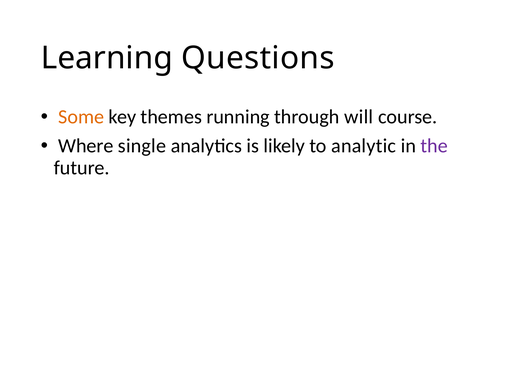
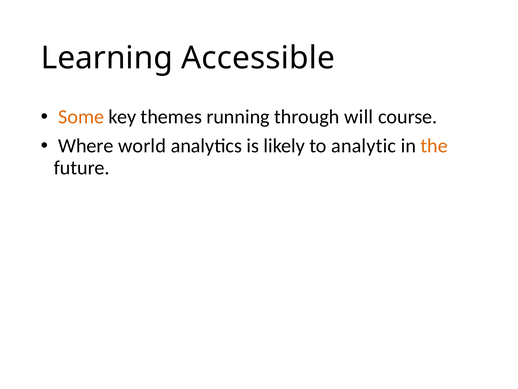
Questions: Questions -> Accessible
single: single -> world
the colour: purple -> orange
